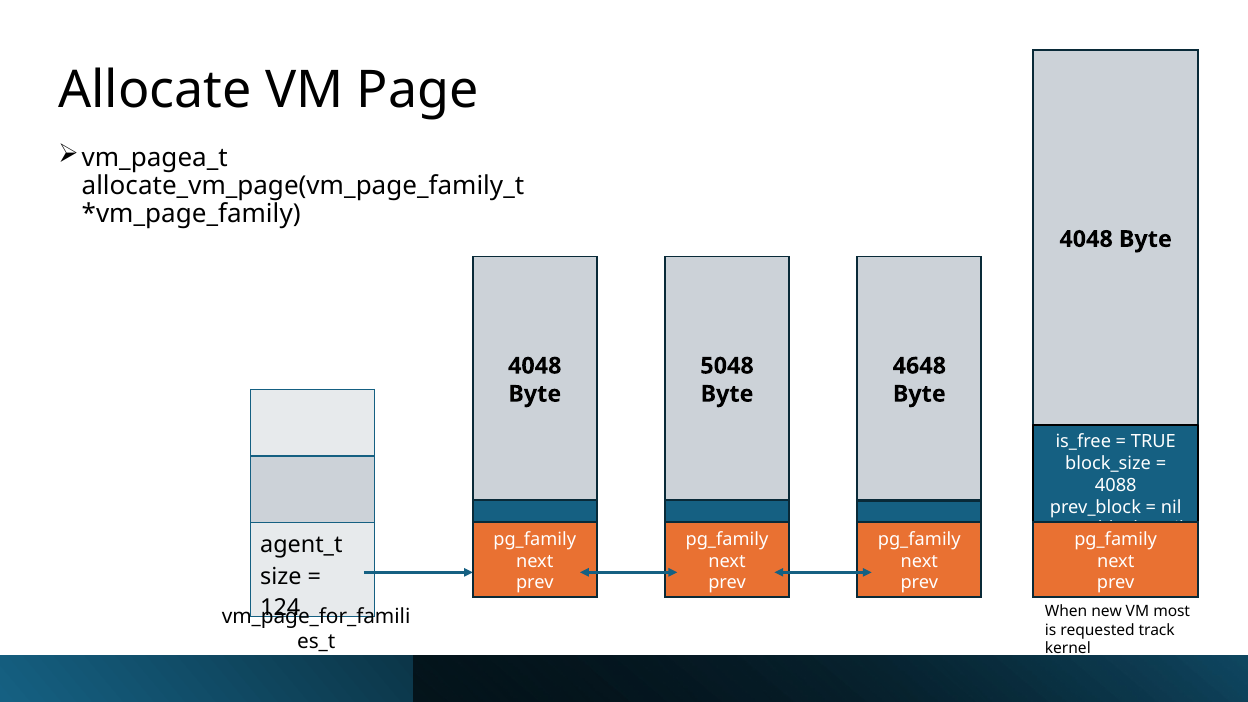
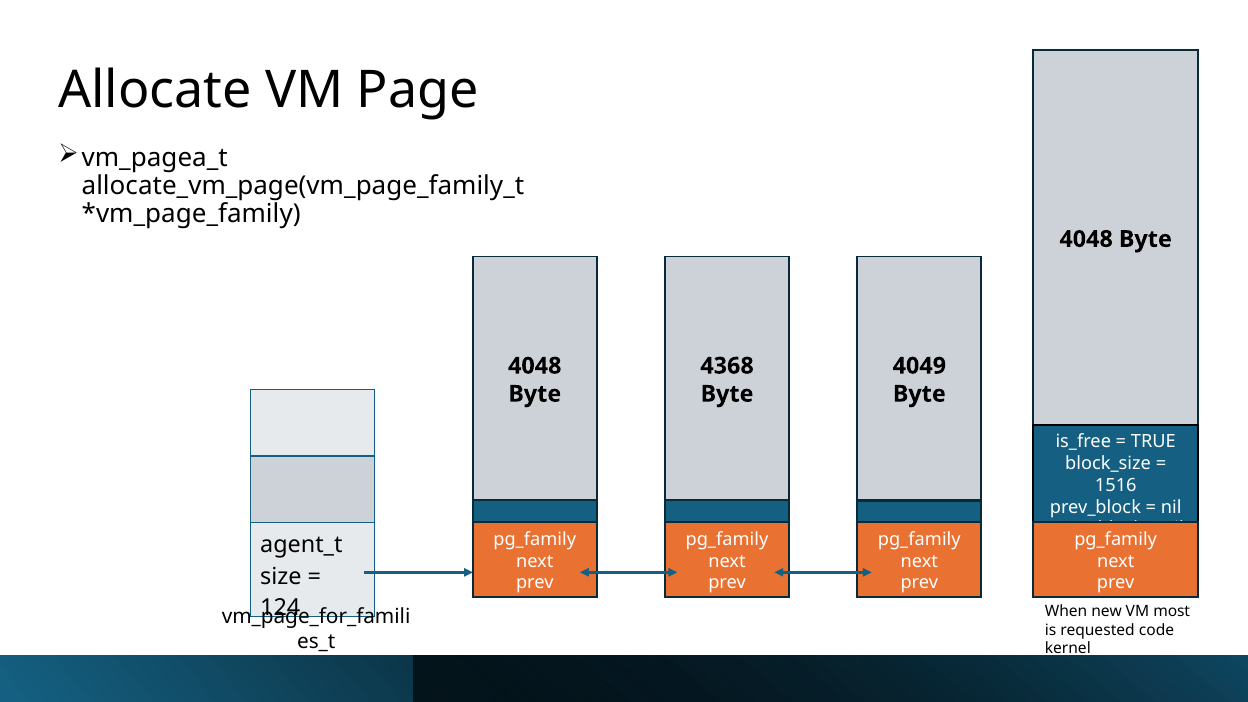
5048: 5048 -> 4368
4648: 4648 -> 4049
4088: 4088 -> 1516
track: track -> code
